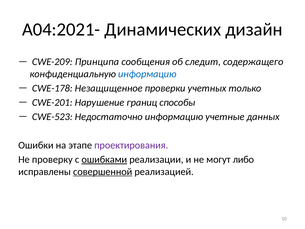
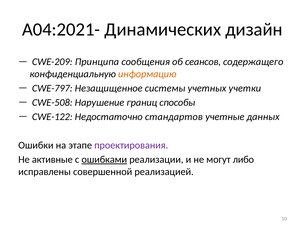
следит: следит -> сеансов
информацию at (147, 74) colour: blue -> orange
CWE-178: CWE-178 -> CWE-797
проверки: проверки -> системы
только: только -> учетки
CWE-201: CWE-201 -> CWE-508
CWE-523: CWE-523 -> CWE-122
Недостаточно информацию: информацию -> стандартов
проверку: проверку -> активные
совершенной underline: present -> none
